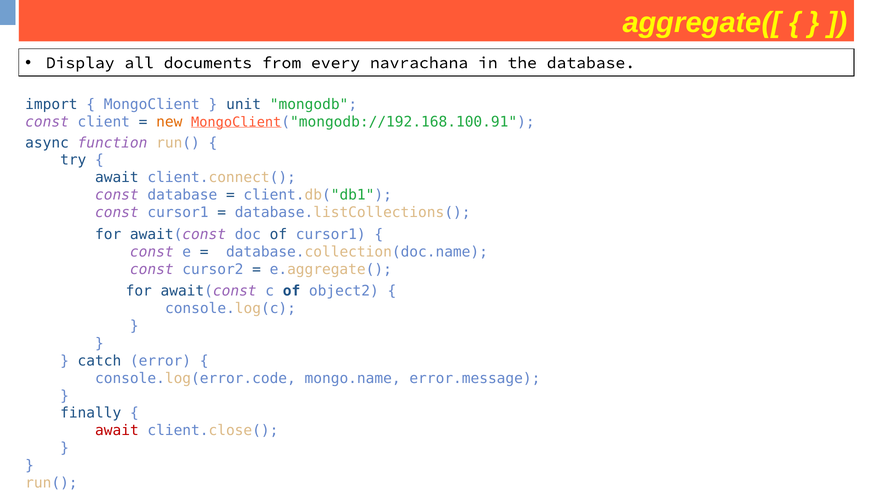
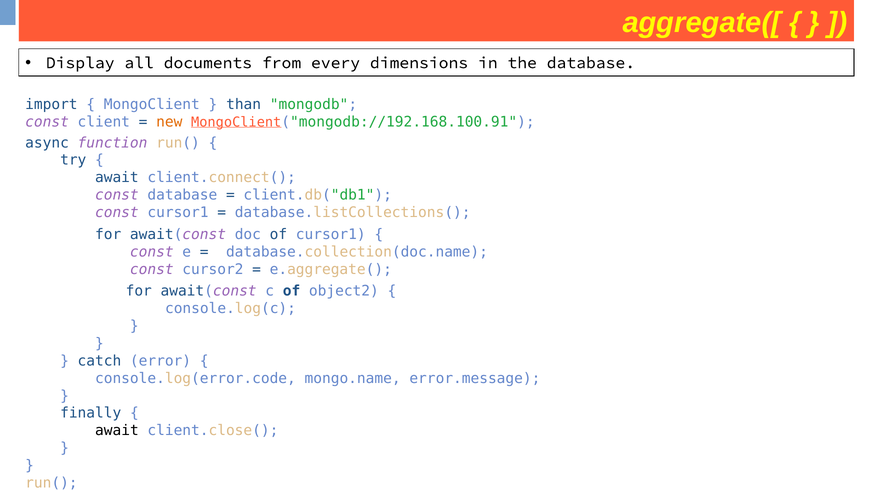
navrachana: navrachana -> dimensions
unit: unit -> than
await at (117, 431) colour: red -> black
